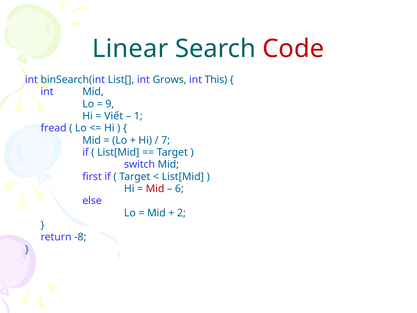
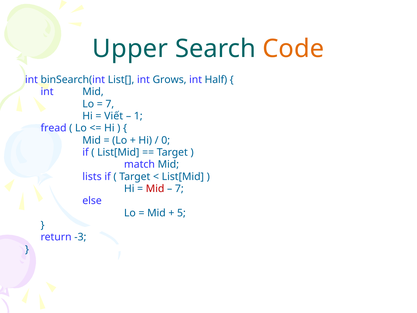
Linear: Linear -> Upper
Code colour: red -> orange
This: This -> Half
9 at (110, 104): 9 -> 7
7: 7 -> 0
switch: switch -> match
first: first -> lists
6 at (179, 189): 6 -> 7
2: 2 -> 5
-8: -8 -> -3
